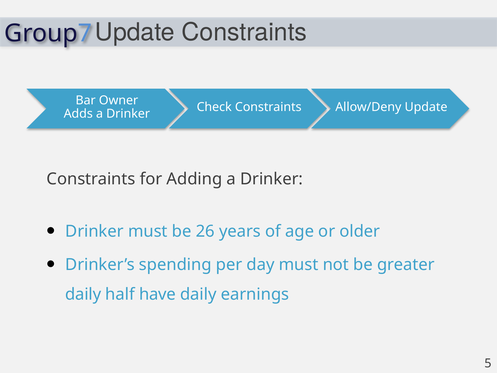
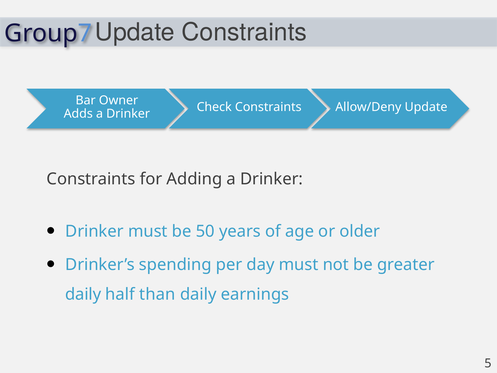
26: 26 -> 50
have: have -> than
